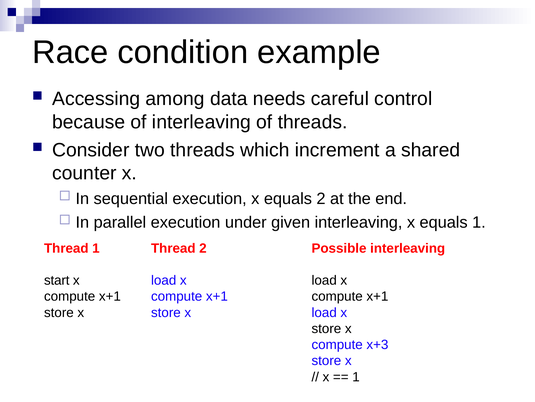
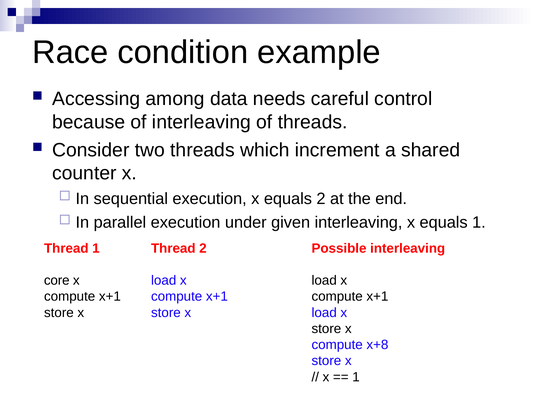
start: start -> core
x+3: x+3 -> x+8
